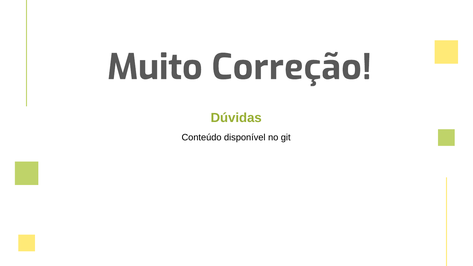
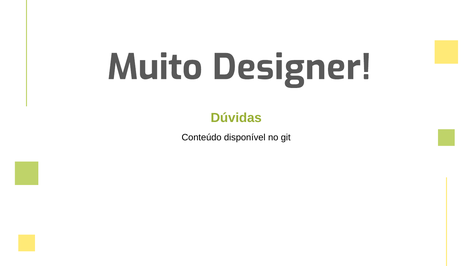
Correção: Correção -> Designer
